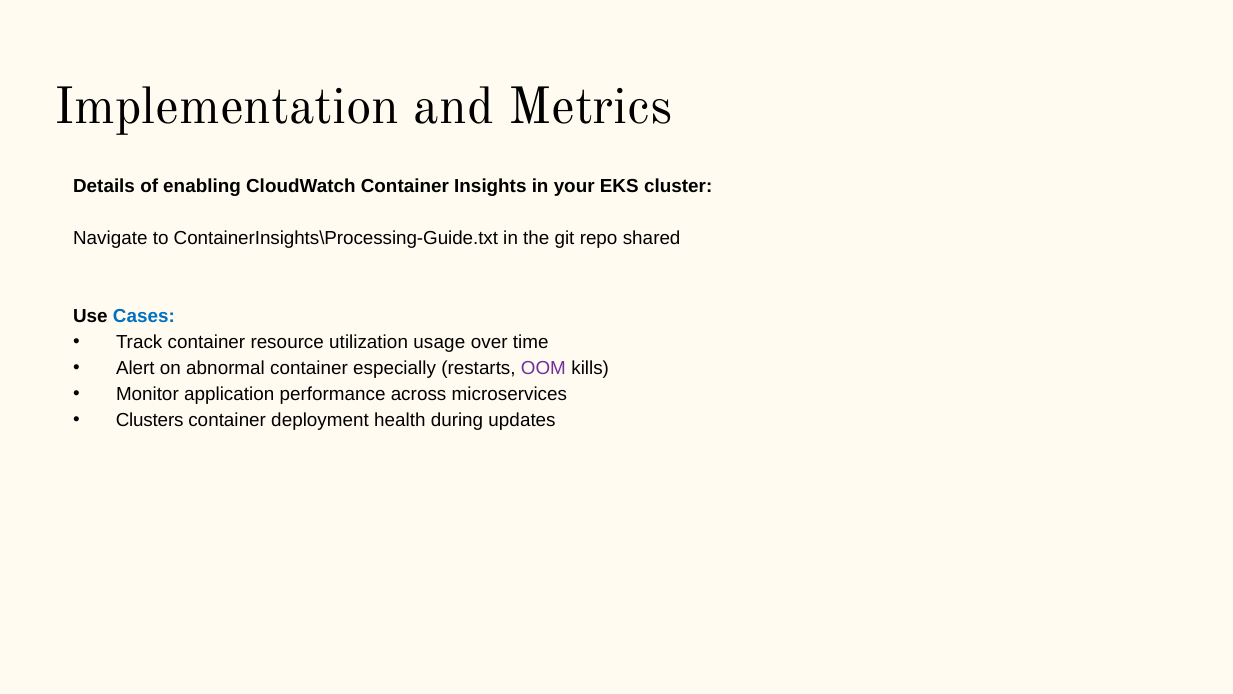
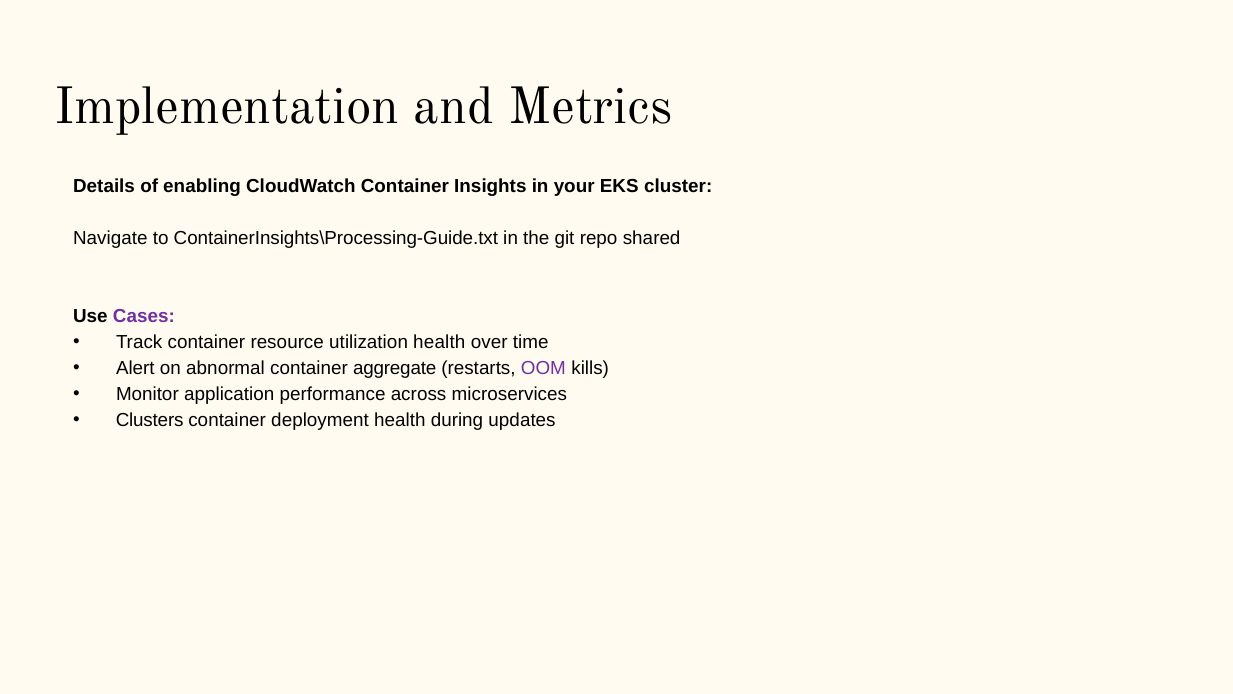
Cases colour: blue -> purple
utilization usage: usage -> health
especially: especially -> aggregate
